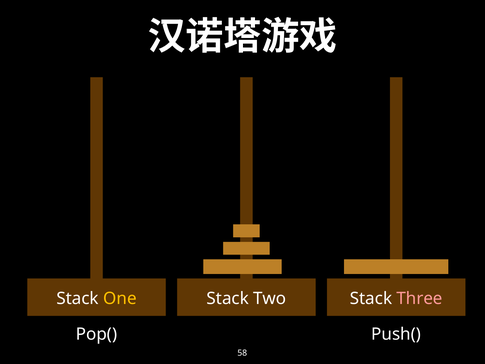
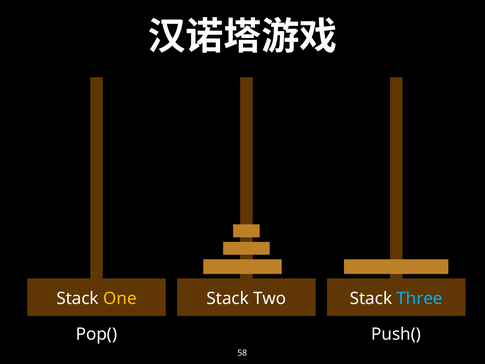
Three colour: pink -> light blue
